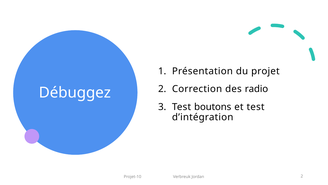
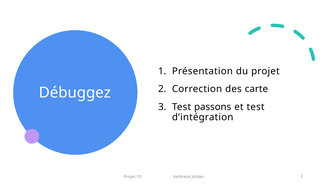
radio: radio -> carte
boutons: boutons -> passons
